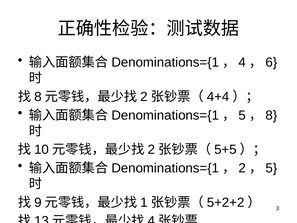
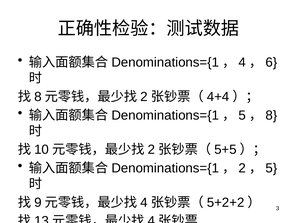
1 at (144, 202): 1 -> 4
